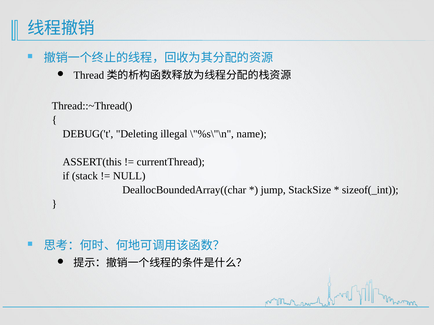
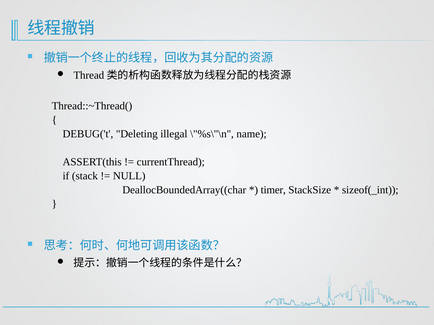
jump: jump -> timer
